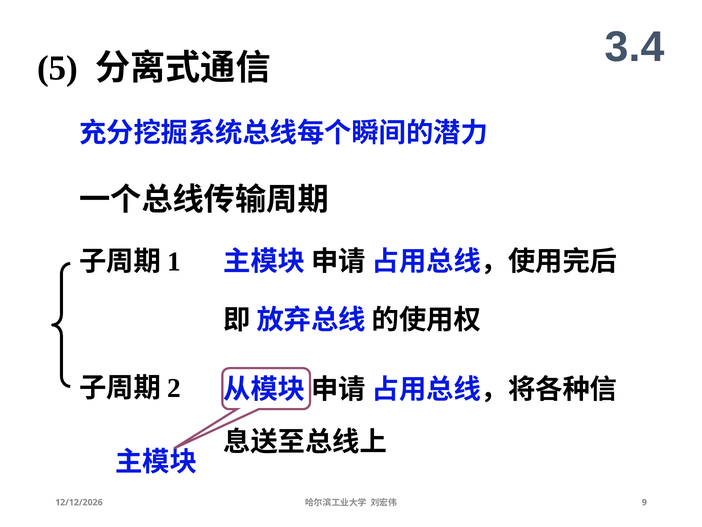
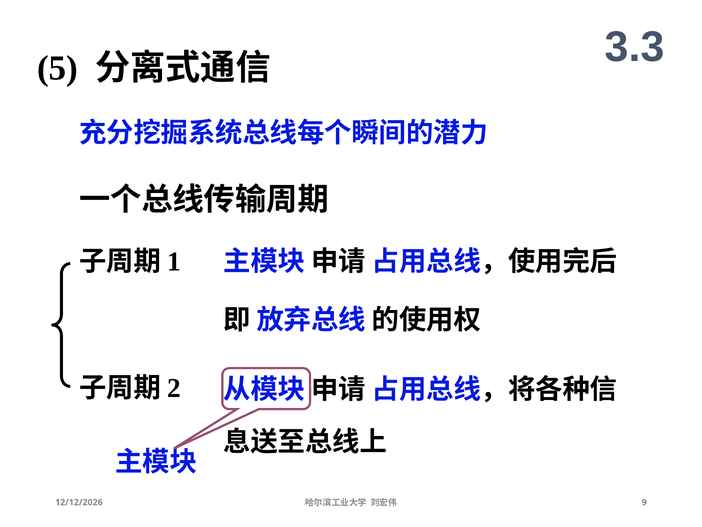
3.4: 3.4 -> 3.3
